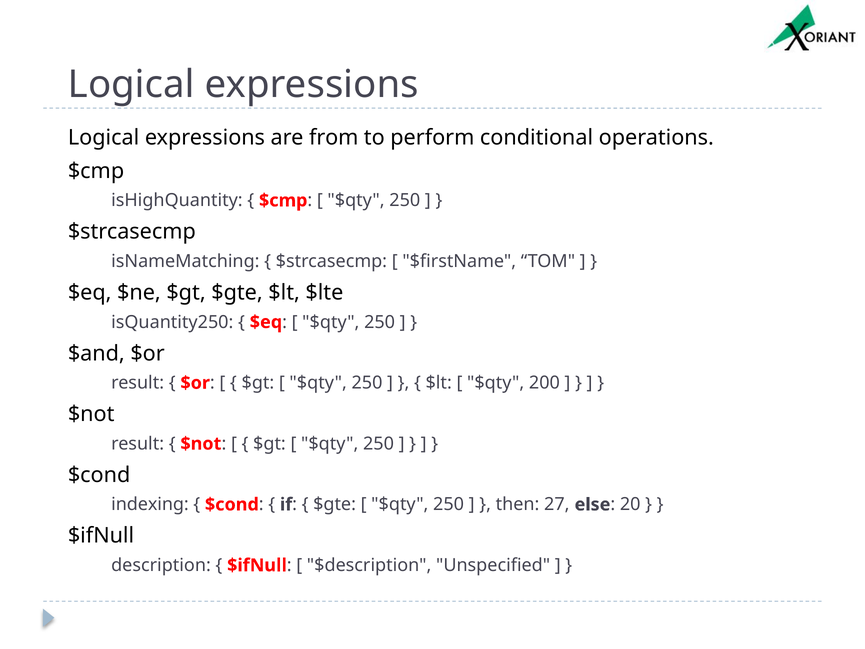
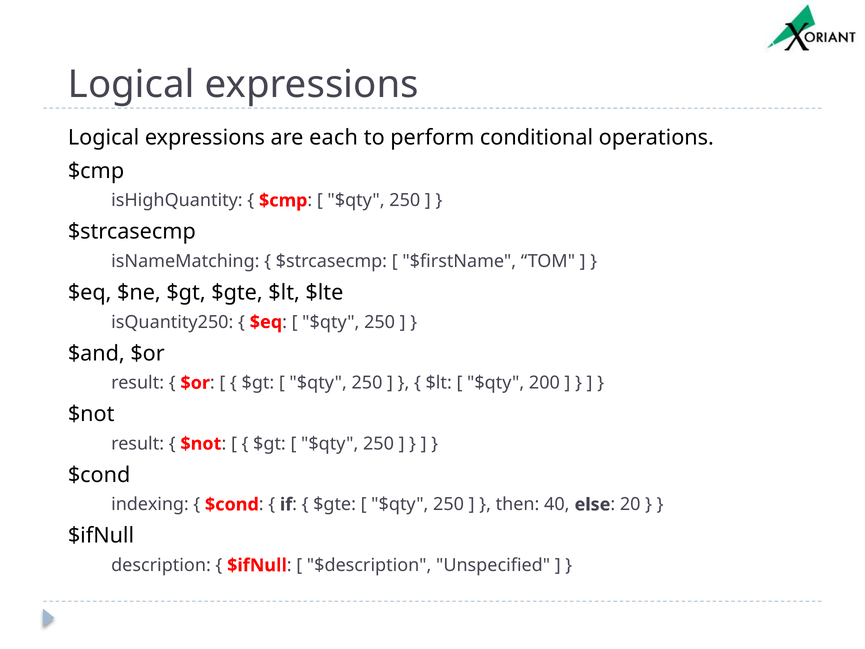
from: from -> each
27: 27 -> 40
